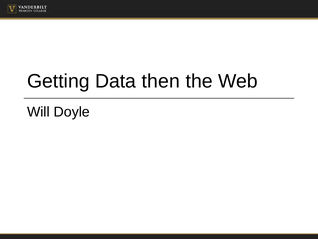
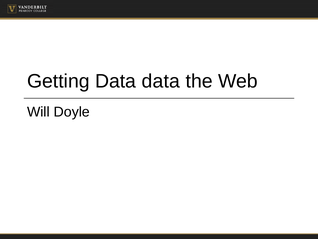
Data then: then -> data
